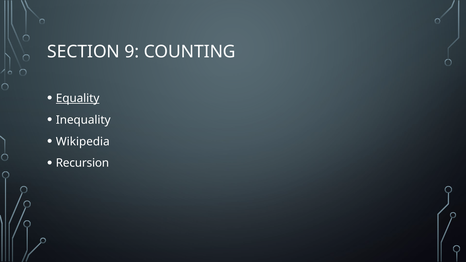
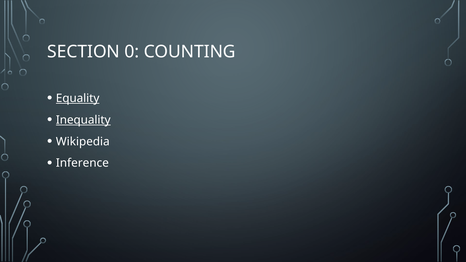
9: 9 -> 0
Inequality underline: none -> present
Recursion: Recursion -> Inference
